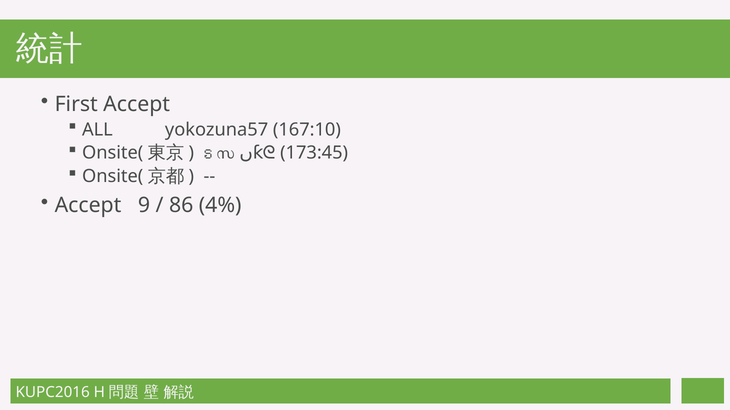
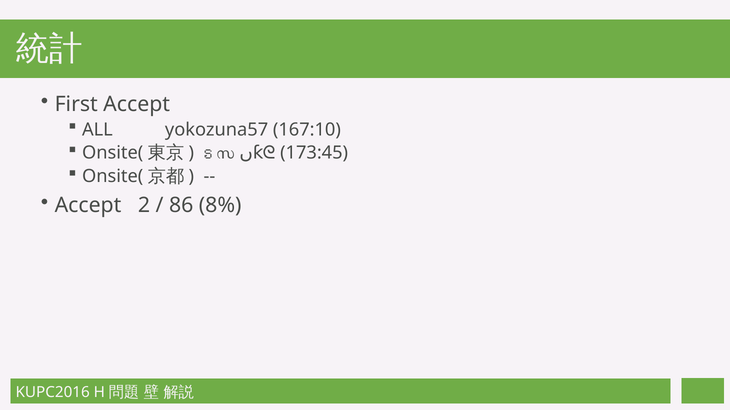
9: 9 -> 2
4%: 4% -> 8%
